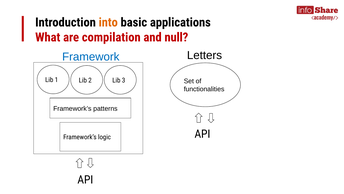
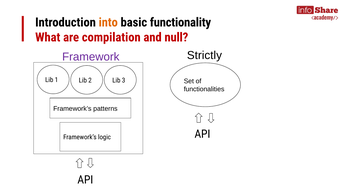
applications: applications -> functionality
Letters: Letters -> Strictly
Framework colour: blue -> purple
